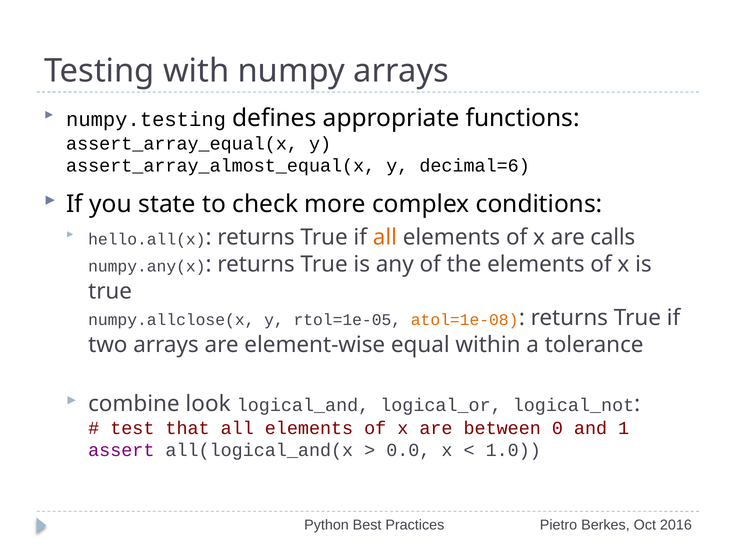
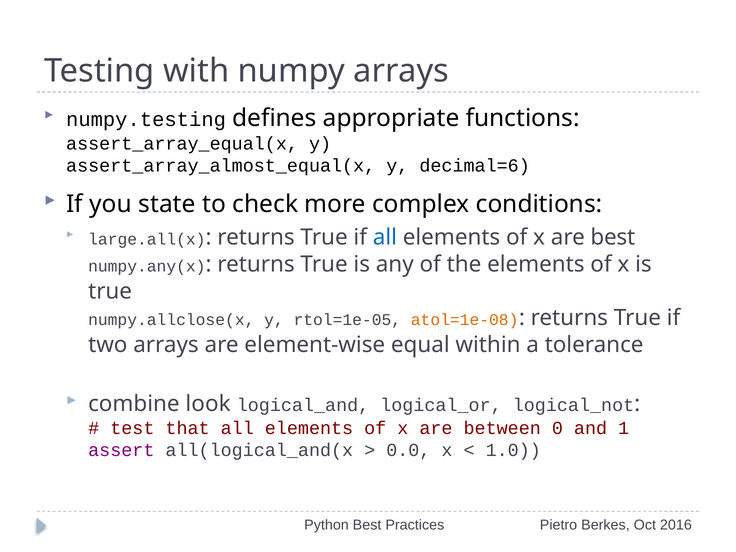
hello.all(x: hello.all(x -> large.all(x
all at (385, 237) colour: orange -> blue
are calls: calls -> best
